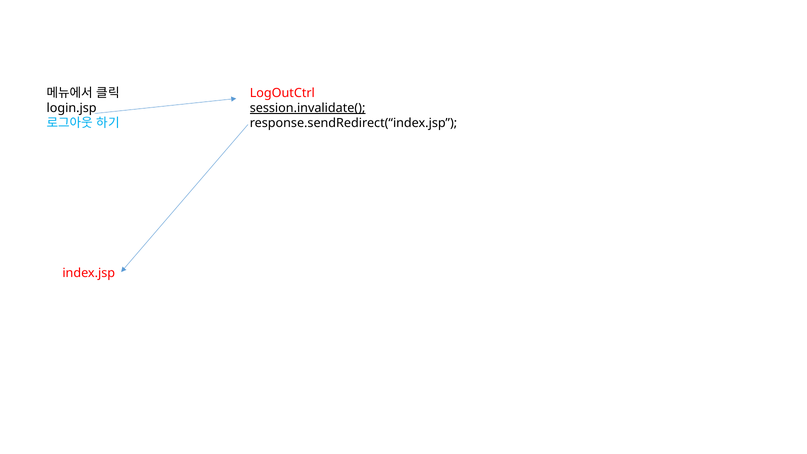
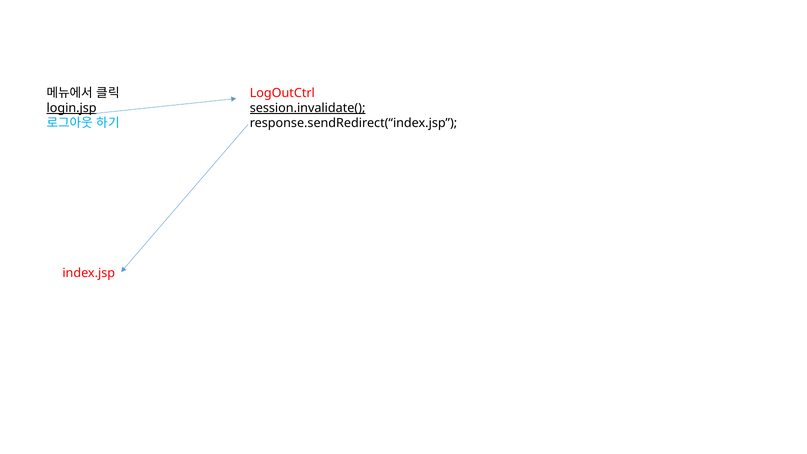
login.jsp underline: none -> present
